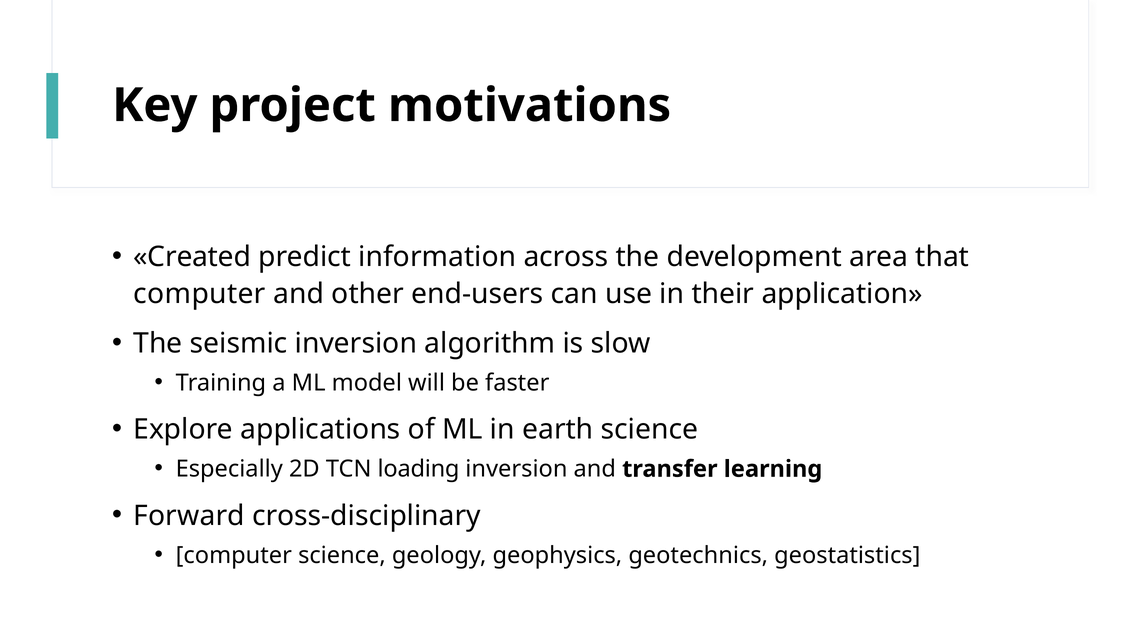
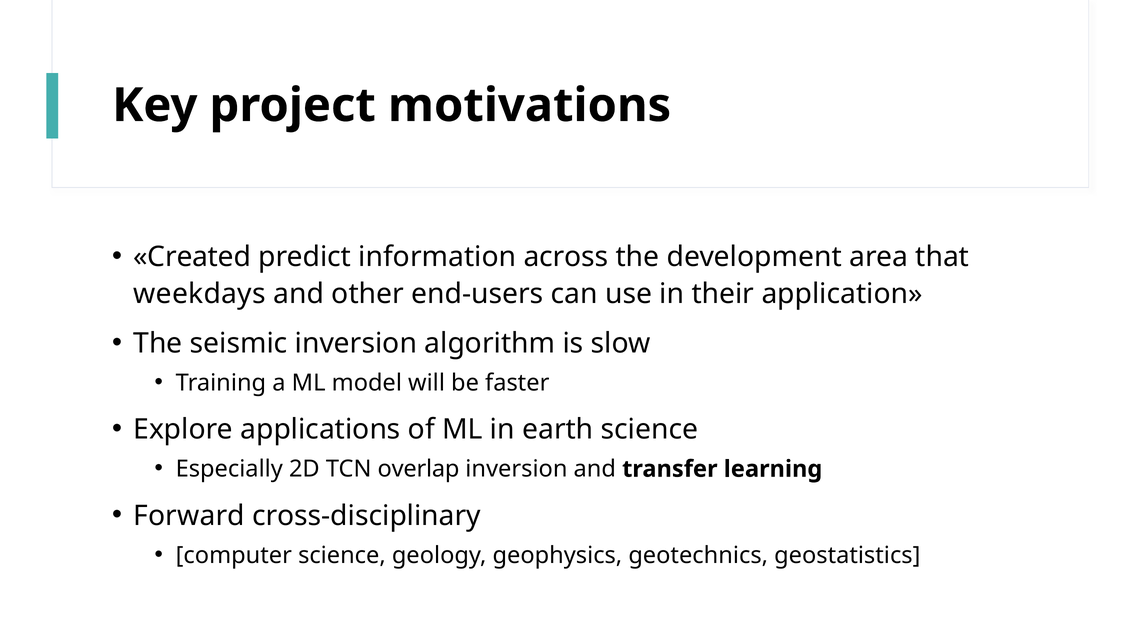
computer at (199, 294): computer -> weekdays
loading: loading -> overlap
